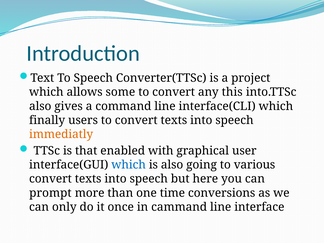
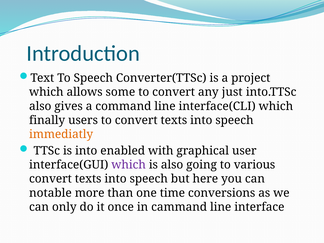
this: this -> just
is that: that -> into
which at (129, 165) colour: blue -> purple
prompt: prompt -> notable
